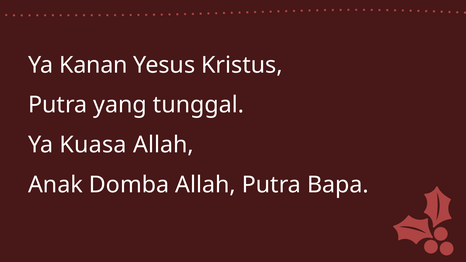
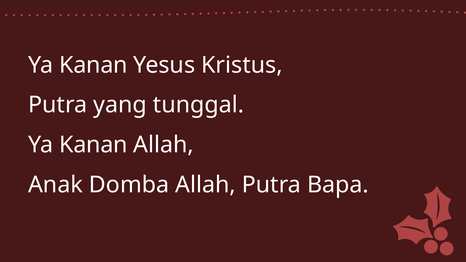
Kuasa at (93, 145): Kuasa -> Kanan
